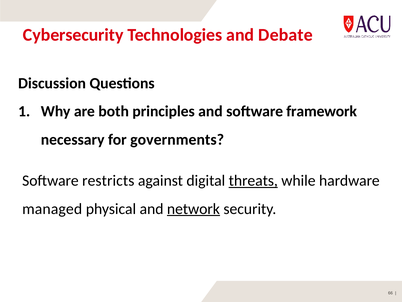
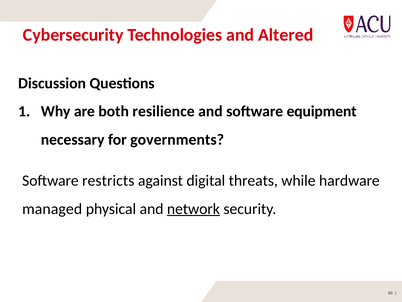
Debate: Debate -> Altered
principles: principles -> resilience
framework: framework -> equipment
threats underline: present -> none
